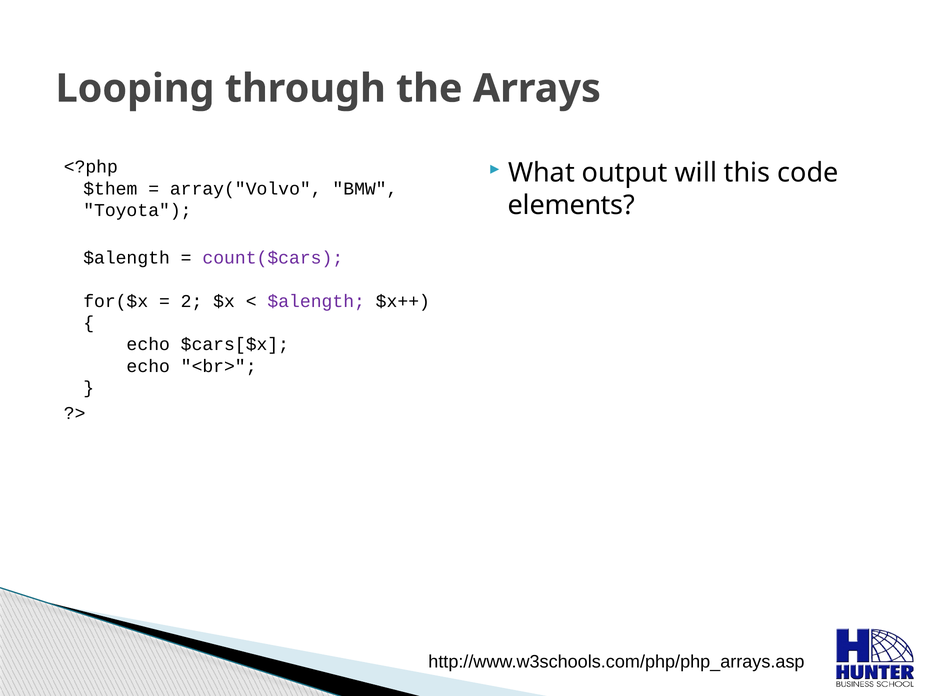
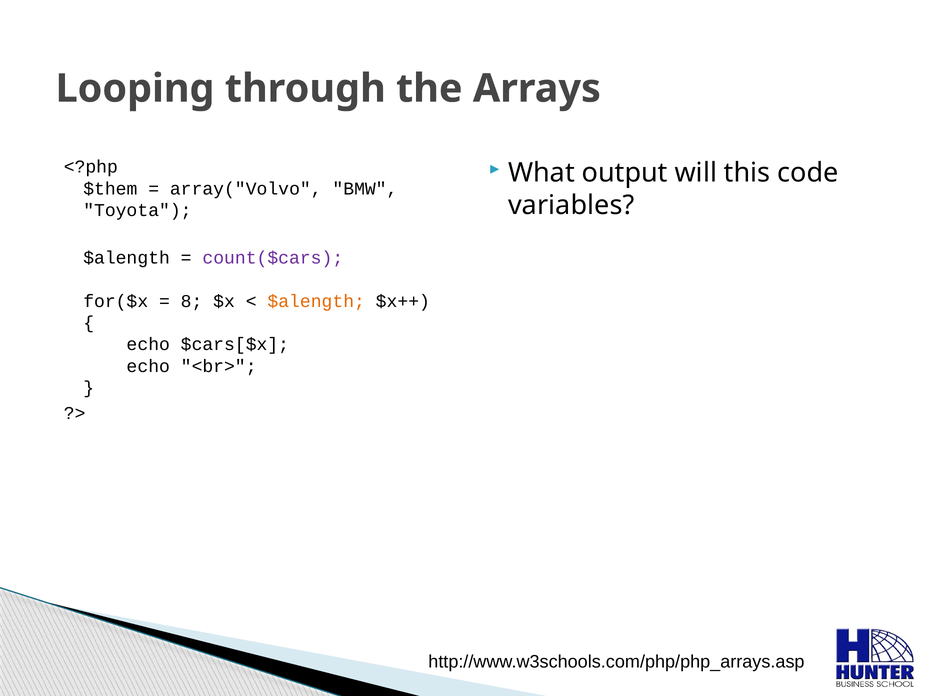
elements: elements -> variables
2: 2 -> 8
$alength at (316, 301) colour: purple -> orange
